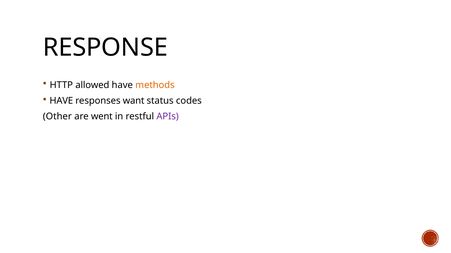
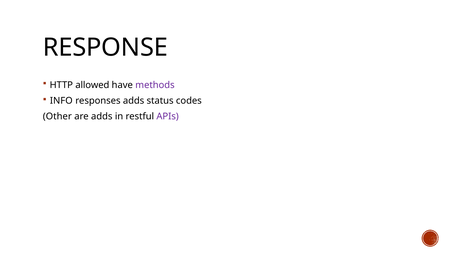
methods colour: orange -> purple
HAVE at (61, 101): HAVE -> INFO
responses want: want -> adds
are went: went -> adds
